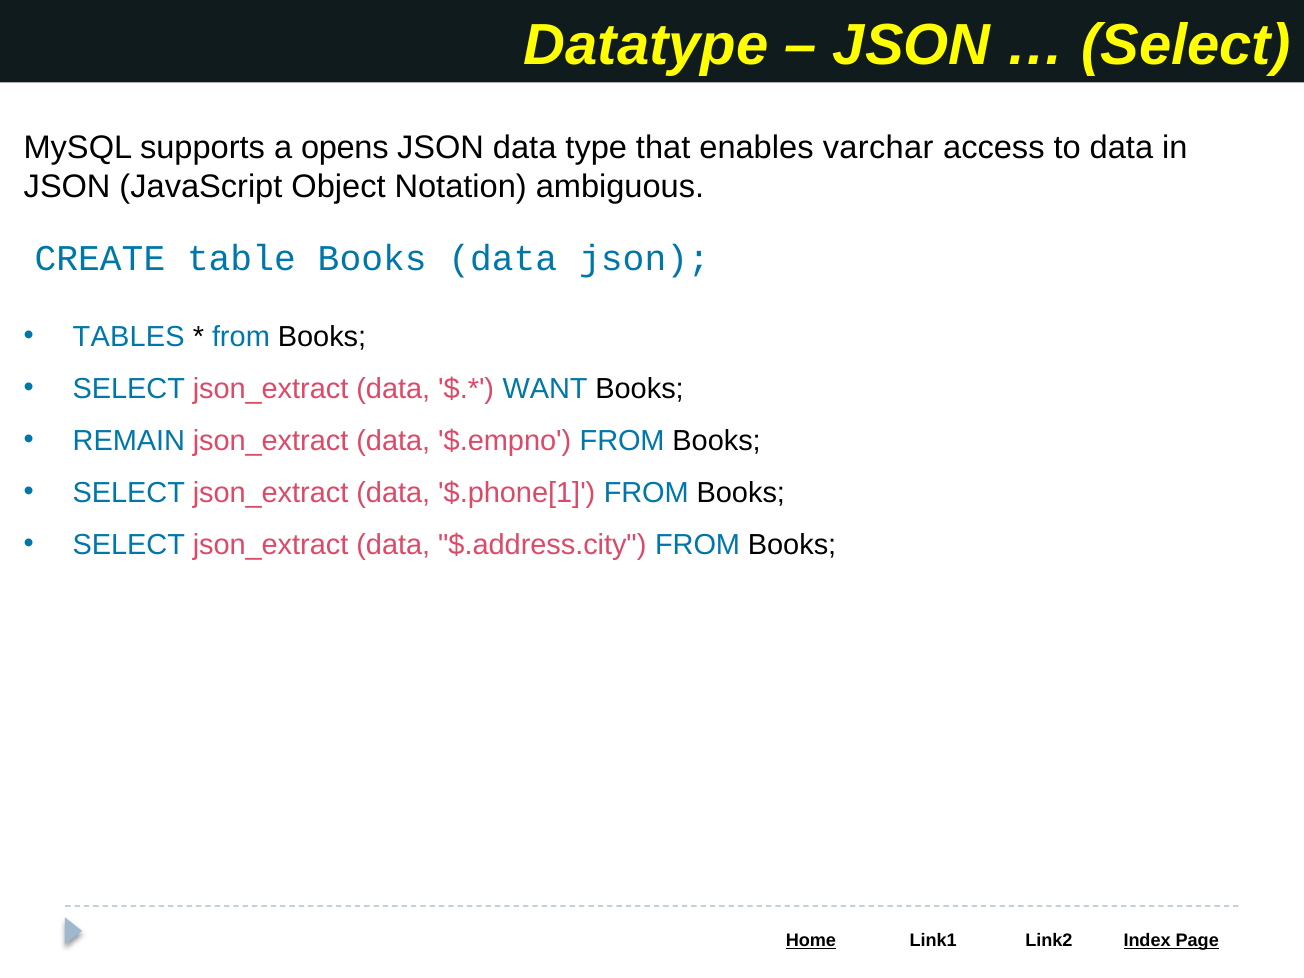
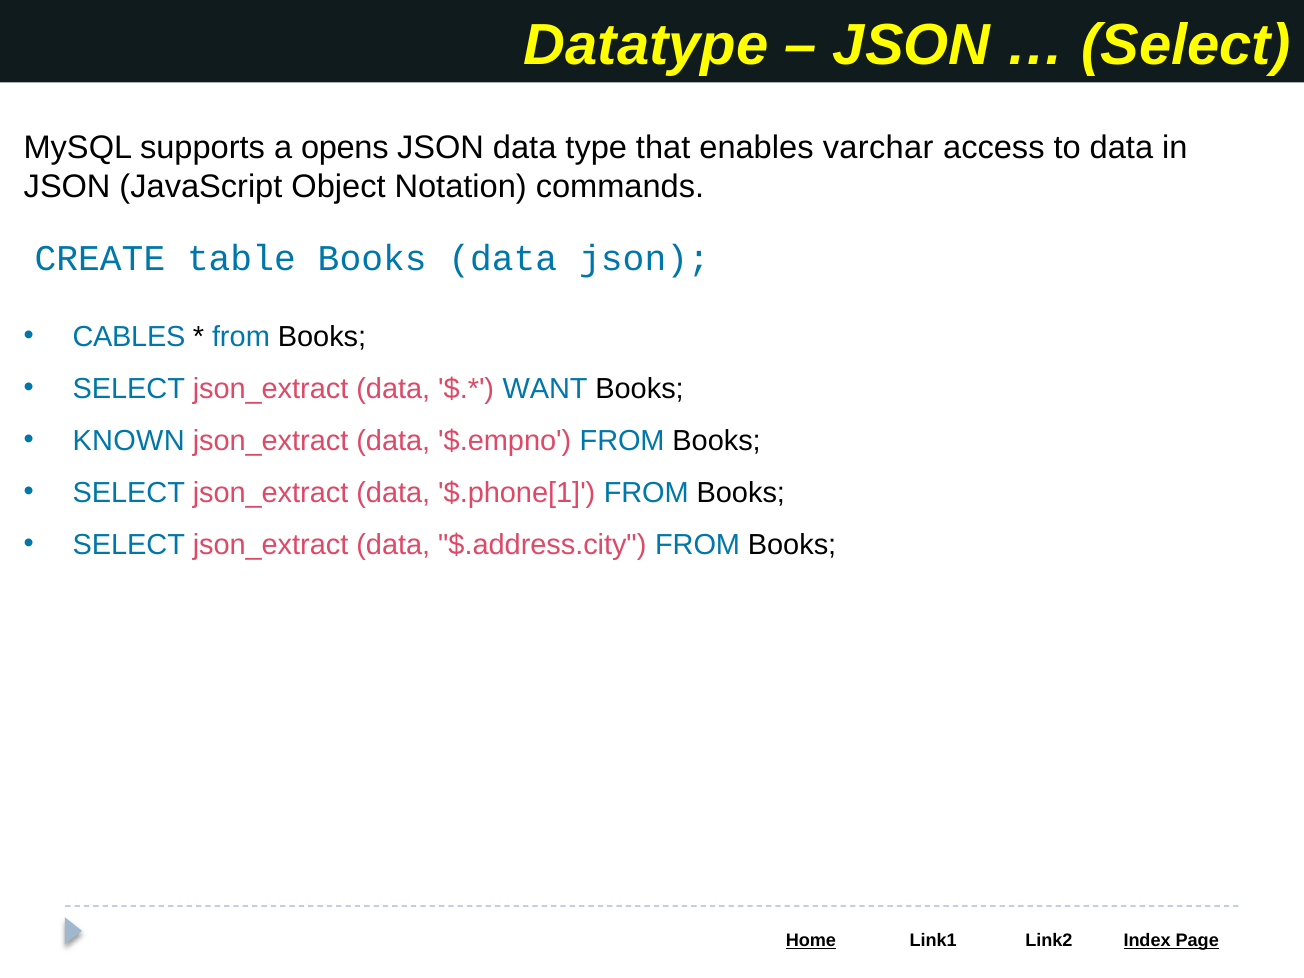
ambiguous: ambiguous -> commands
TABLES: TABLES -> CABLES
REMAIN: REMAIN -> KNOWN
